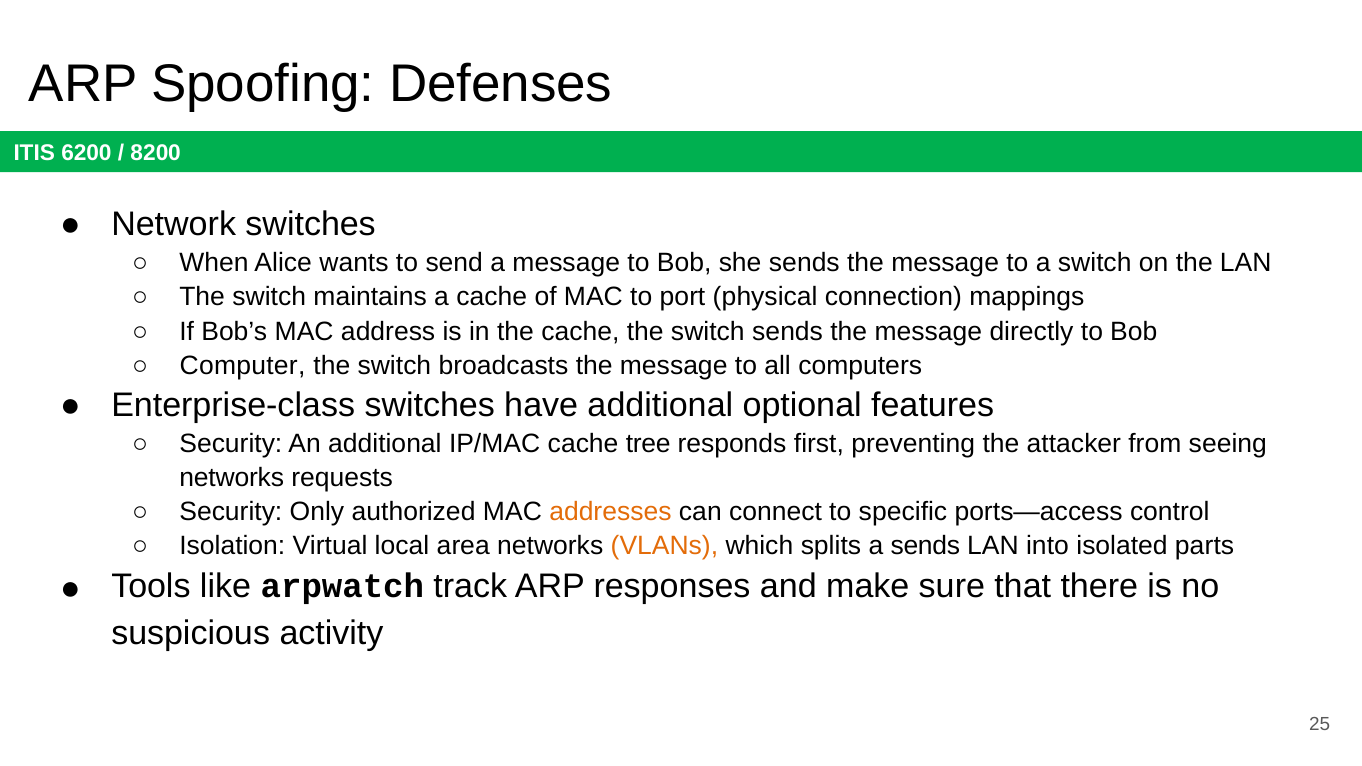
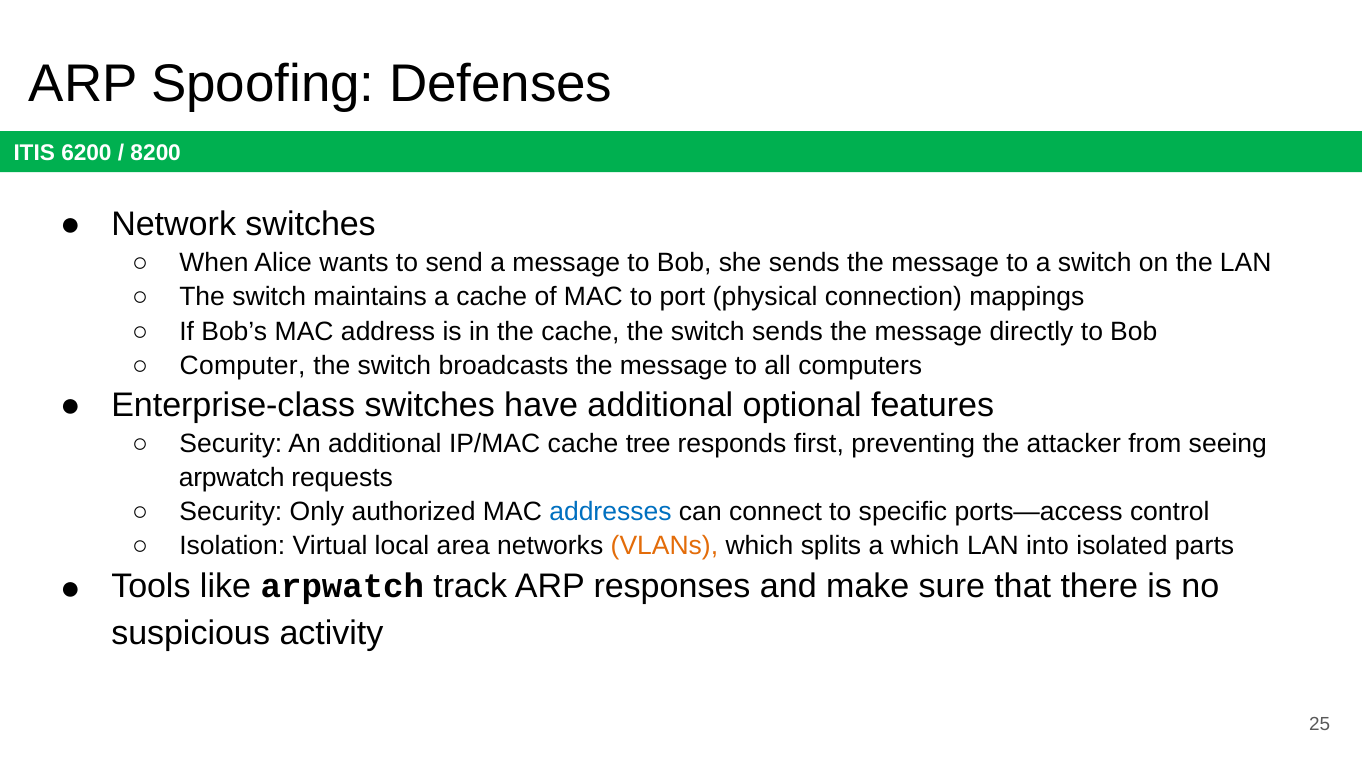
networks at (232, 478): networks -> arpwatch
addresses colour: orange -> blue
a sends: sends -> which
